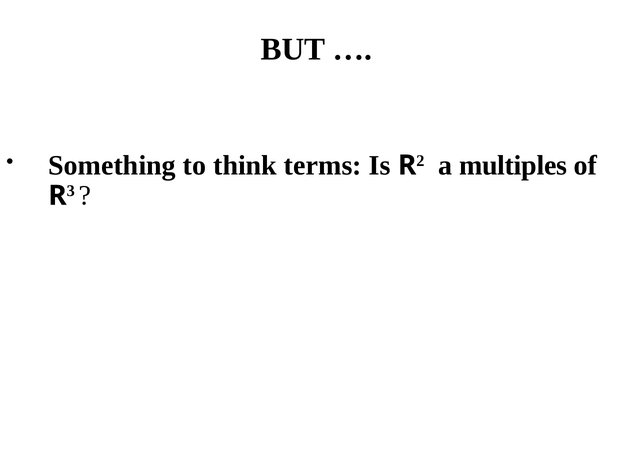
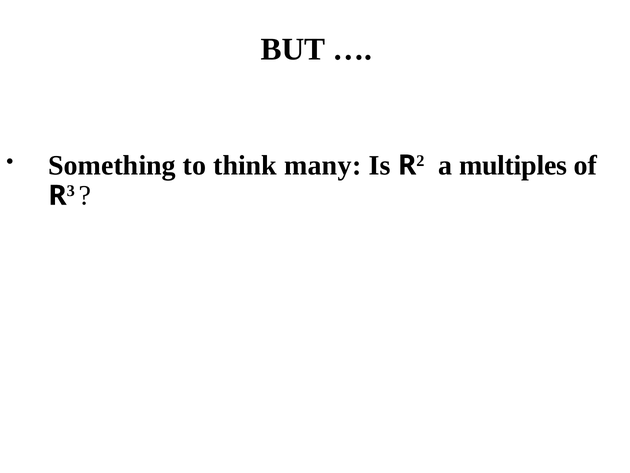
terms: terms -> many
